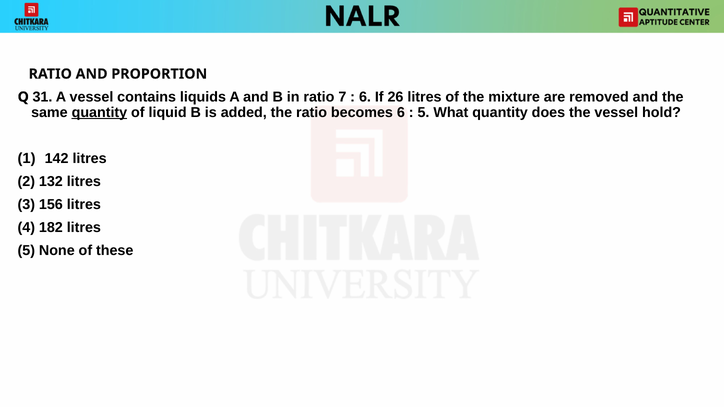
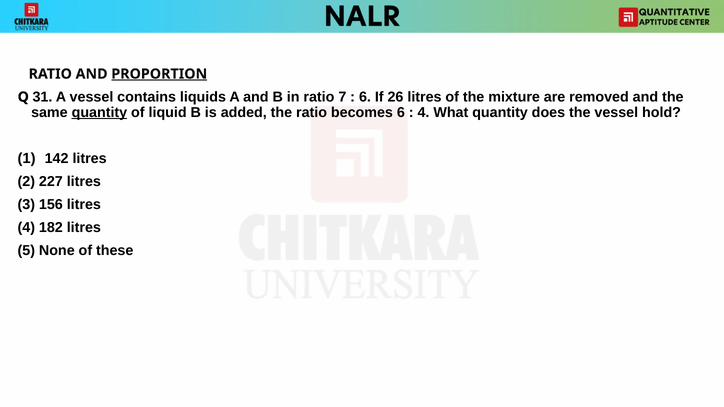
PROPORTION underline: none -> present
5 at (423, 113): 5 -> 4
132: 132 -> 227
